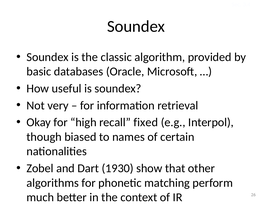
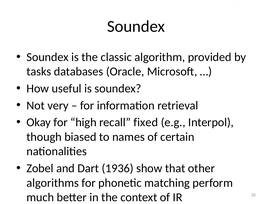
basic: basic -> tasks
1930: 1930 -> 1936
